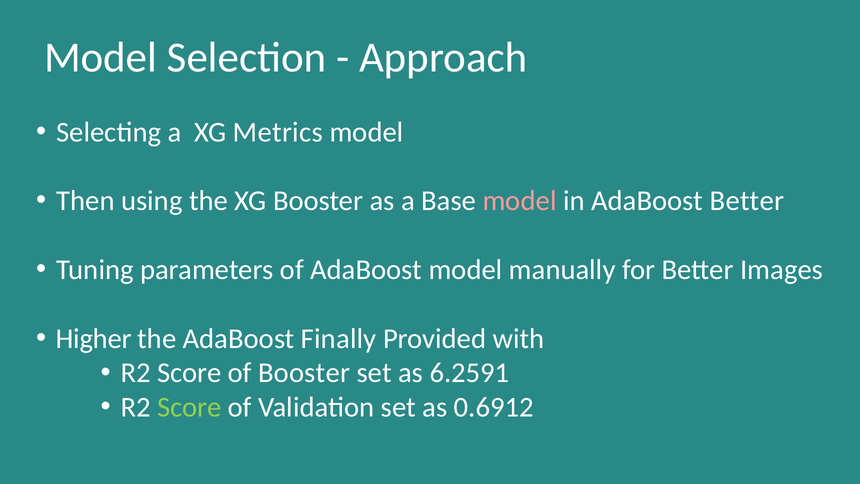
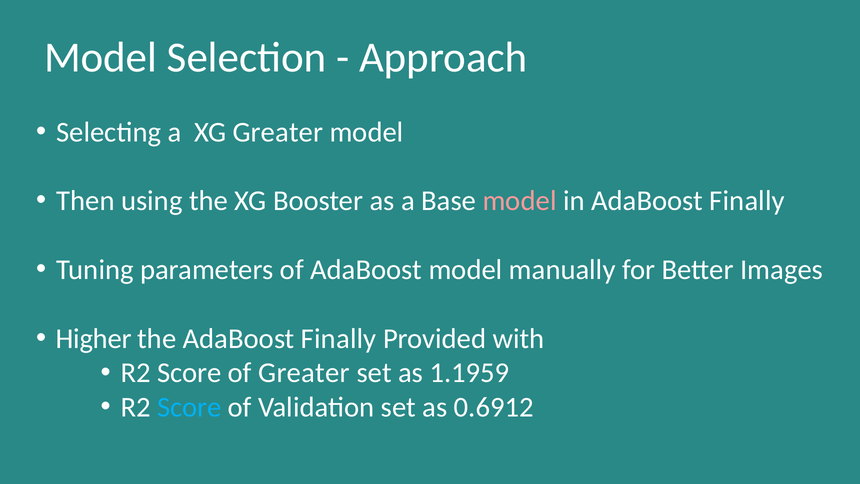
XG Metrics: Metrics -> Greater
in AdaBoost Better: Better -> Finally
of Booster: Booster -> Greater
6.2591: 6.2591 -> 1.1959
Score at (189, 407) colour: light green -> light blue
